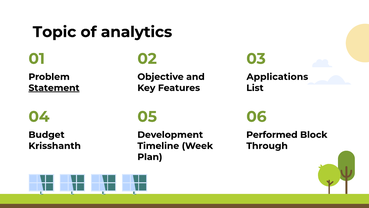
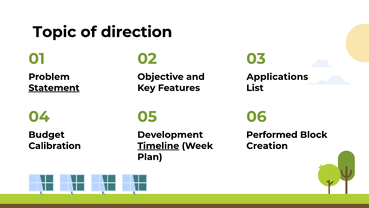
analytics: analytics -> direction
Krisshanth: Krisshanth -> Calibration
Timeline underline: none -> present
Through: Through -> Creation
